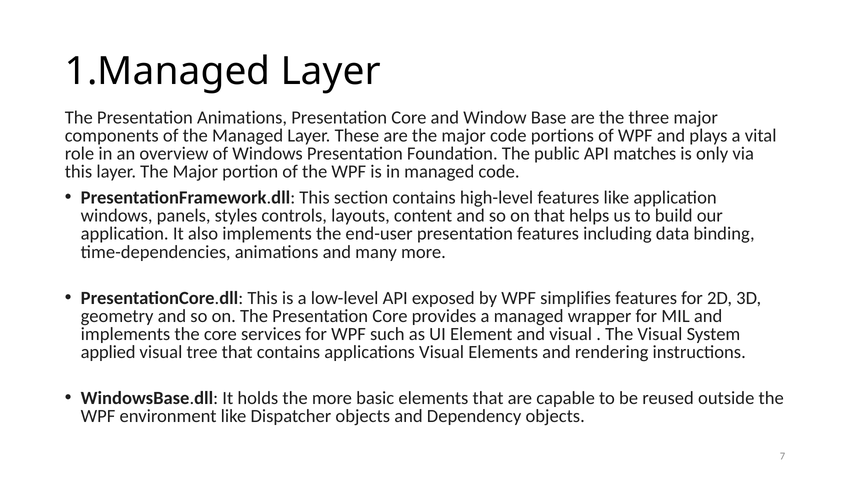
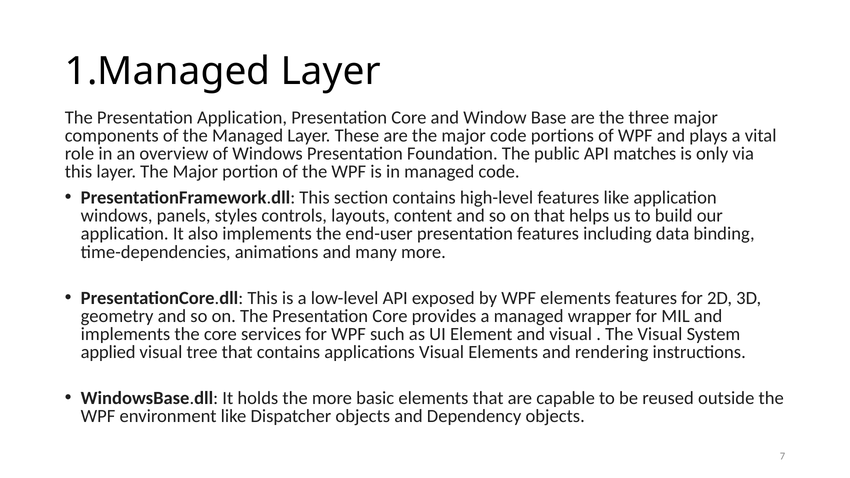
Presentation Animations: Animations -> Application
WPF simplifies: simplifies -> elements
